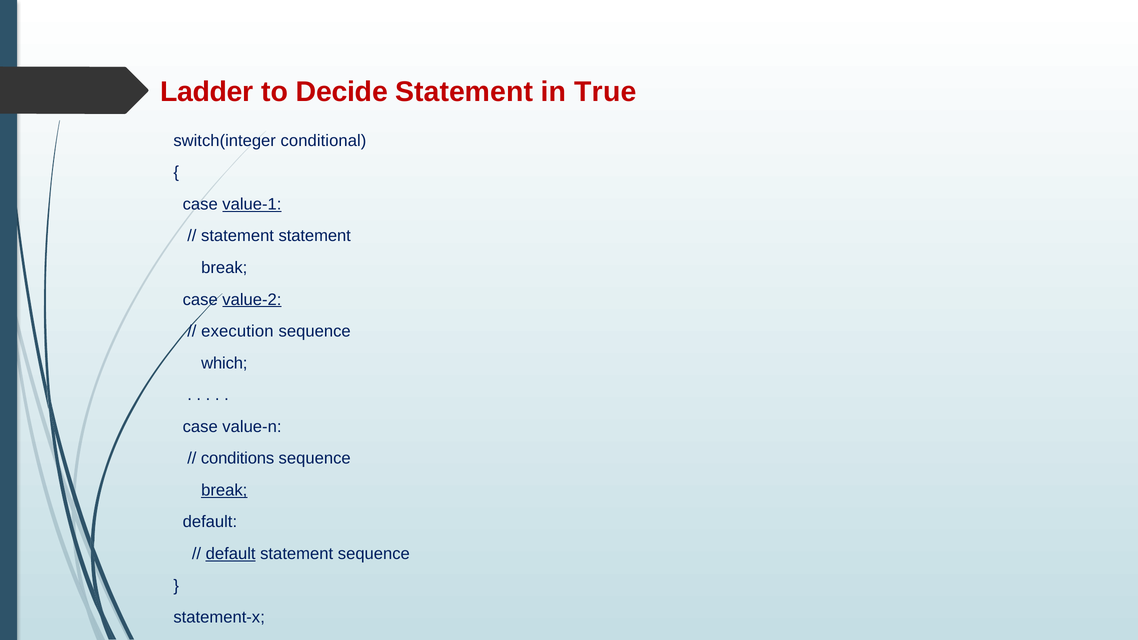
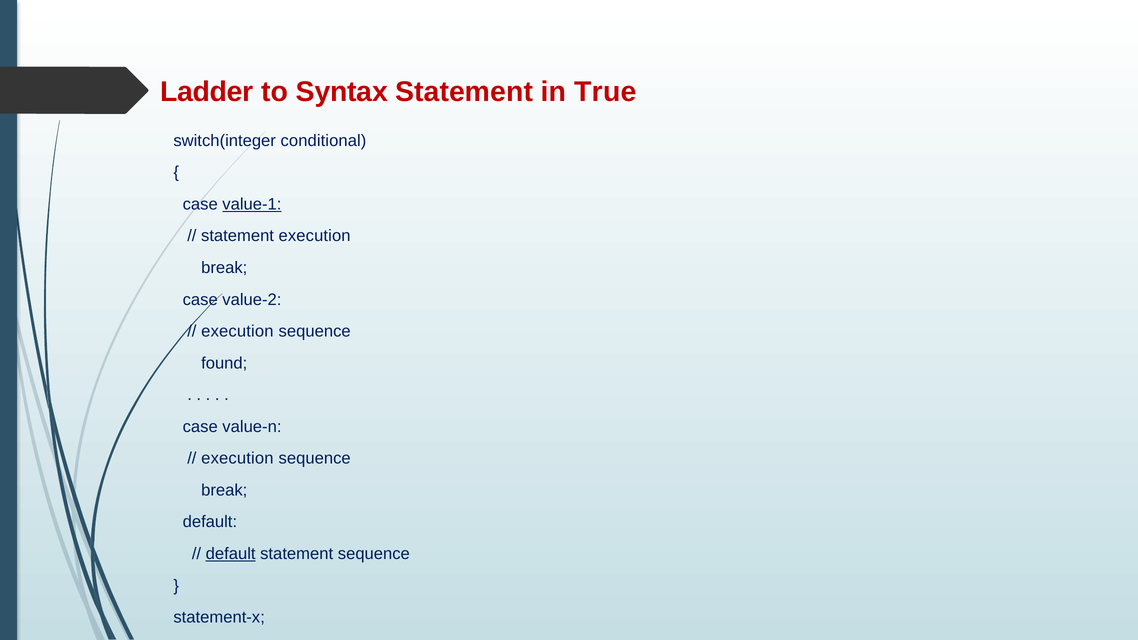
Decide: Decide -> Syntax
statement statement: statement -> execution
value-2 underline: present -> none
which: which -> found
conditions at (238, 459): conditions -> execution
break at (224, 490) underline: present -> none
